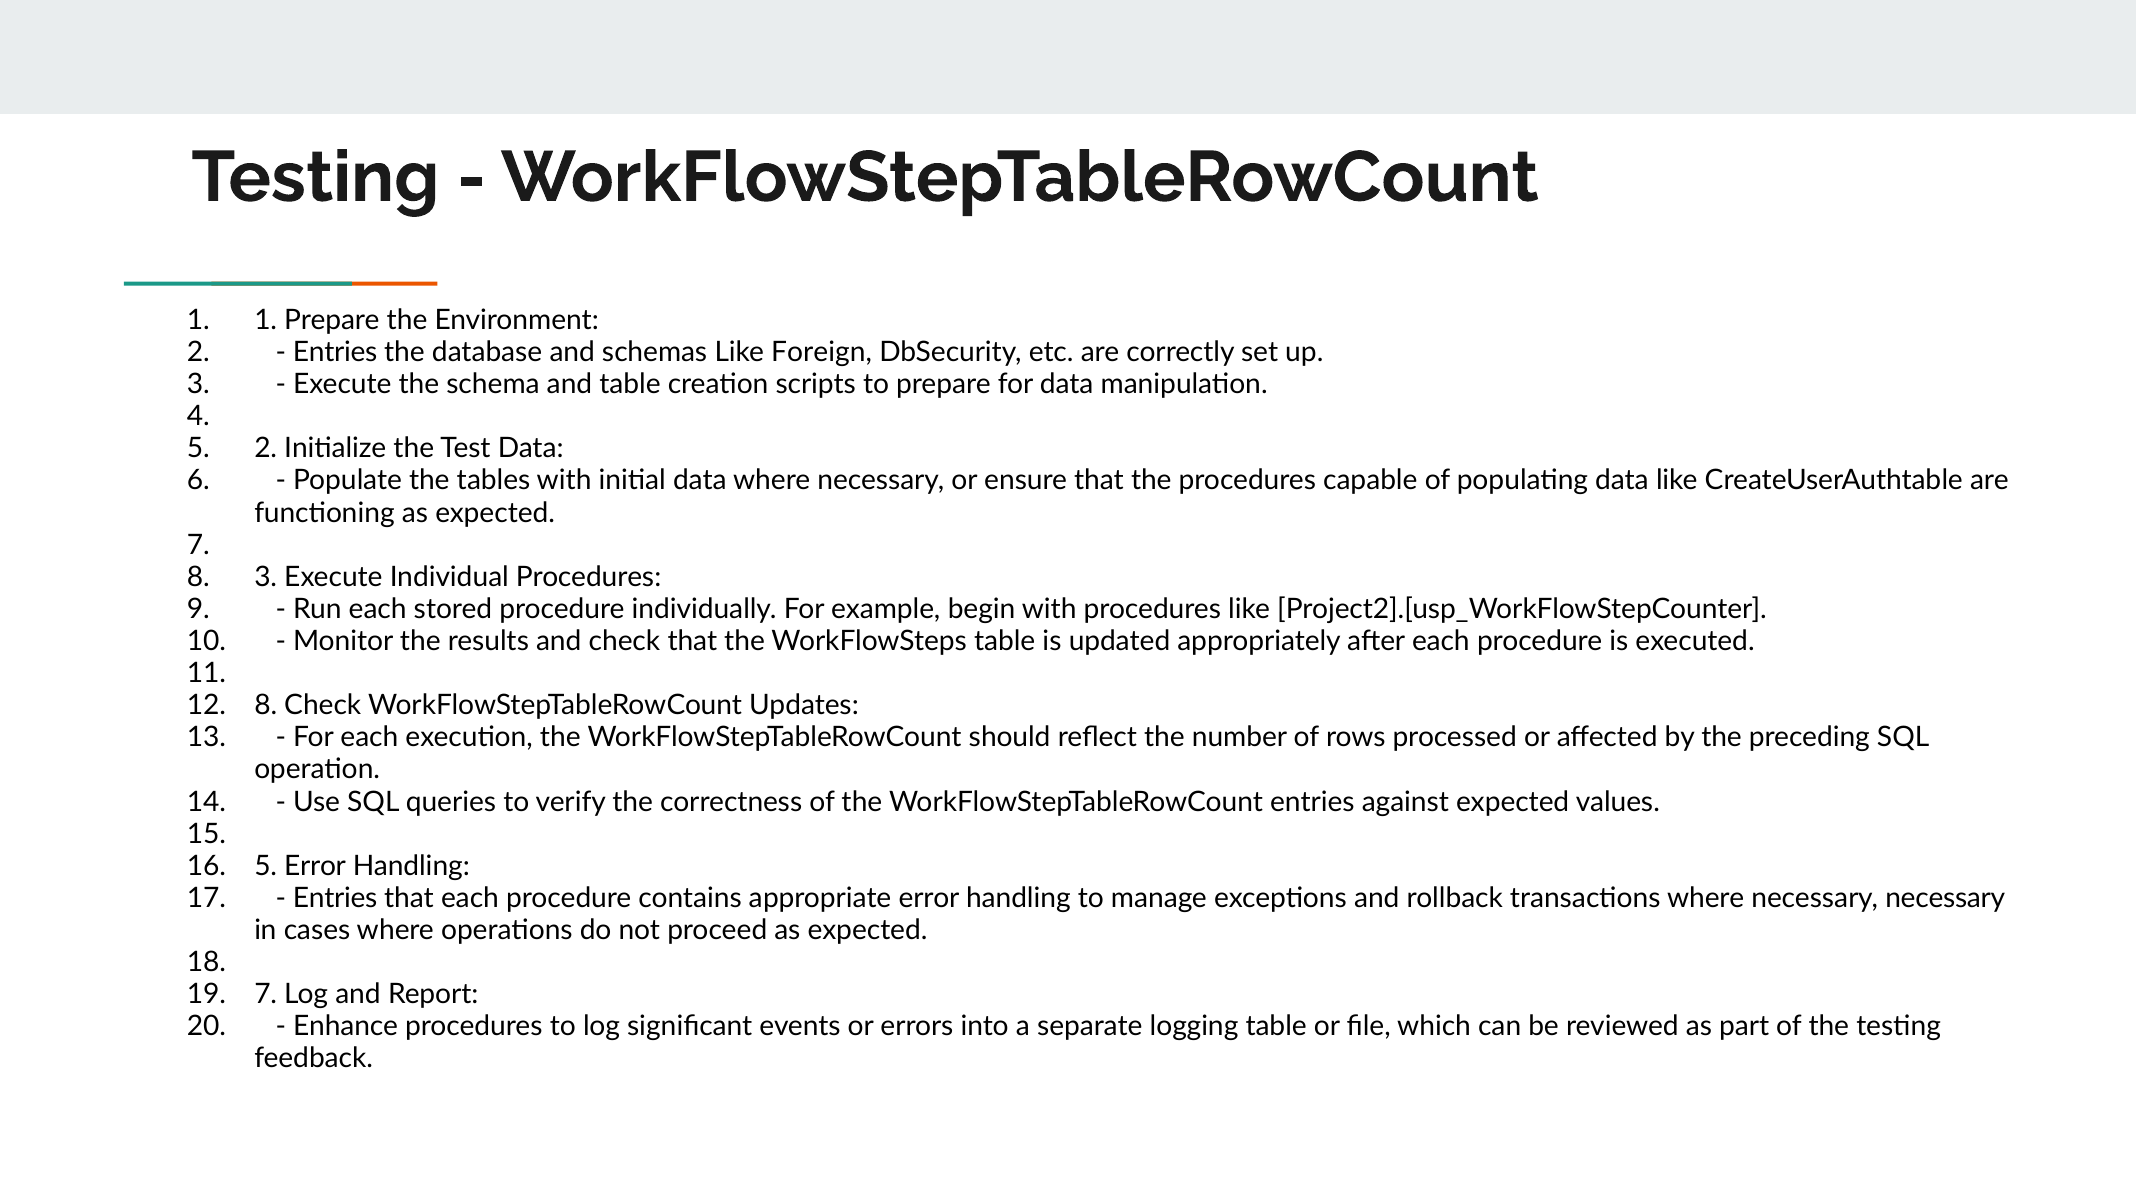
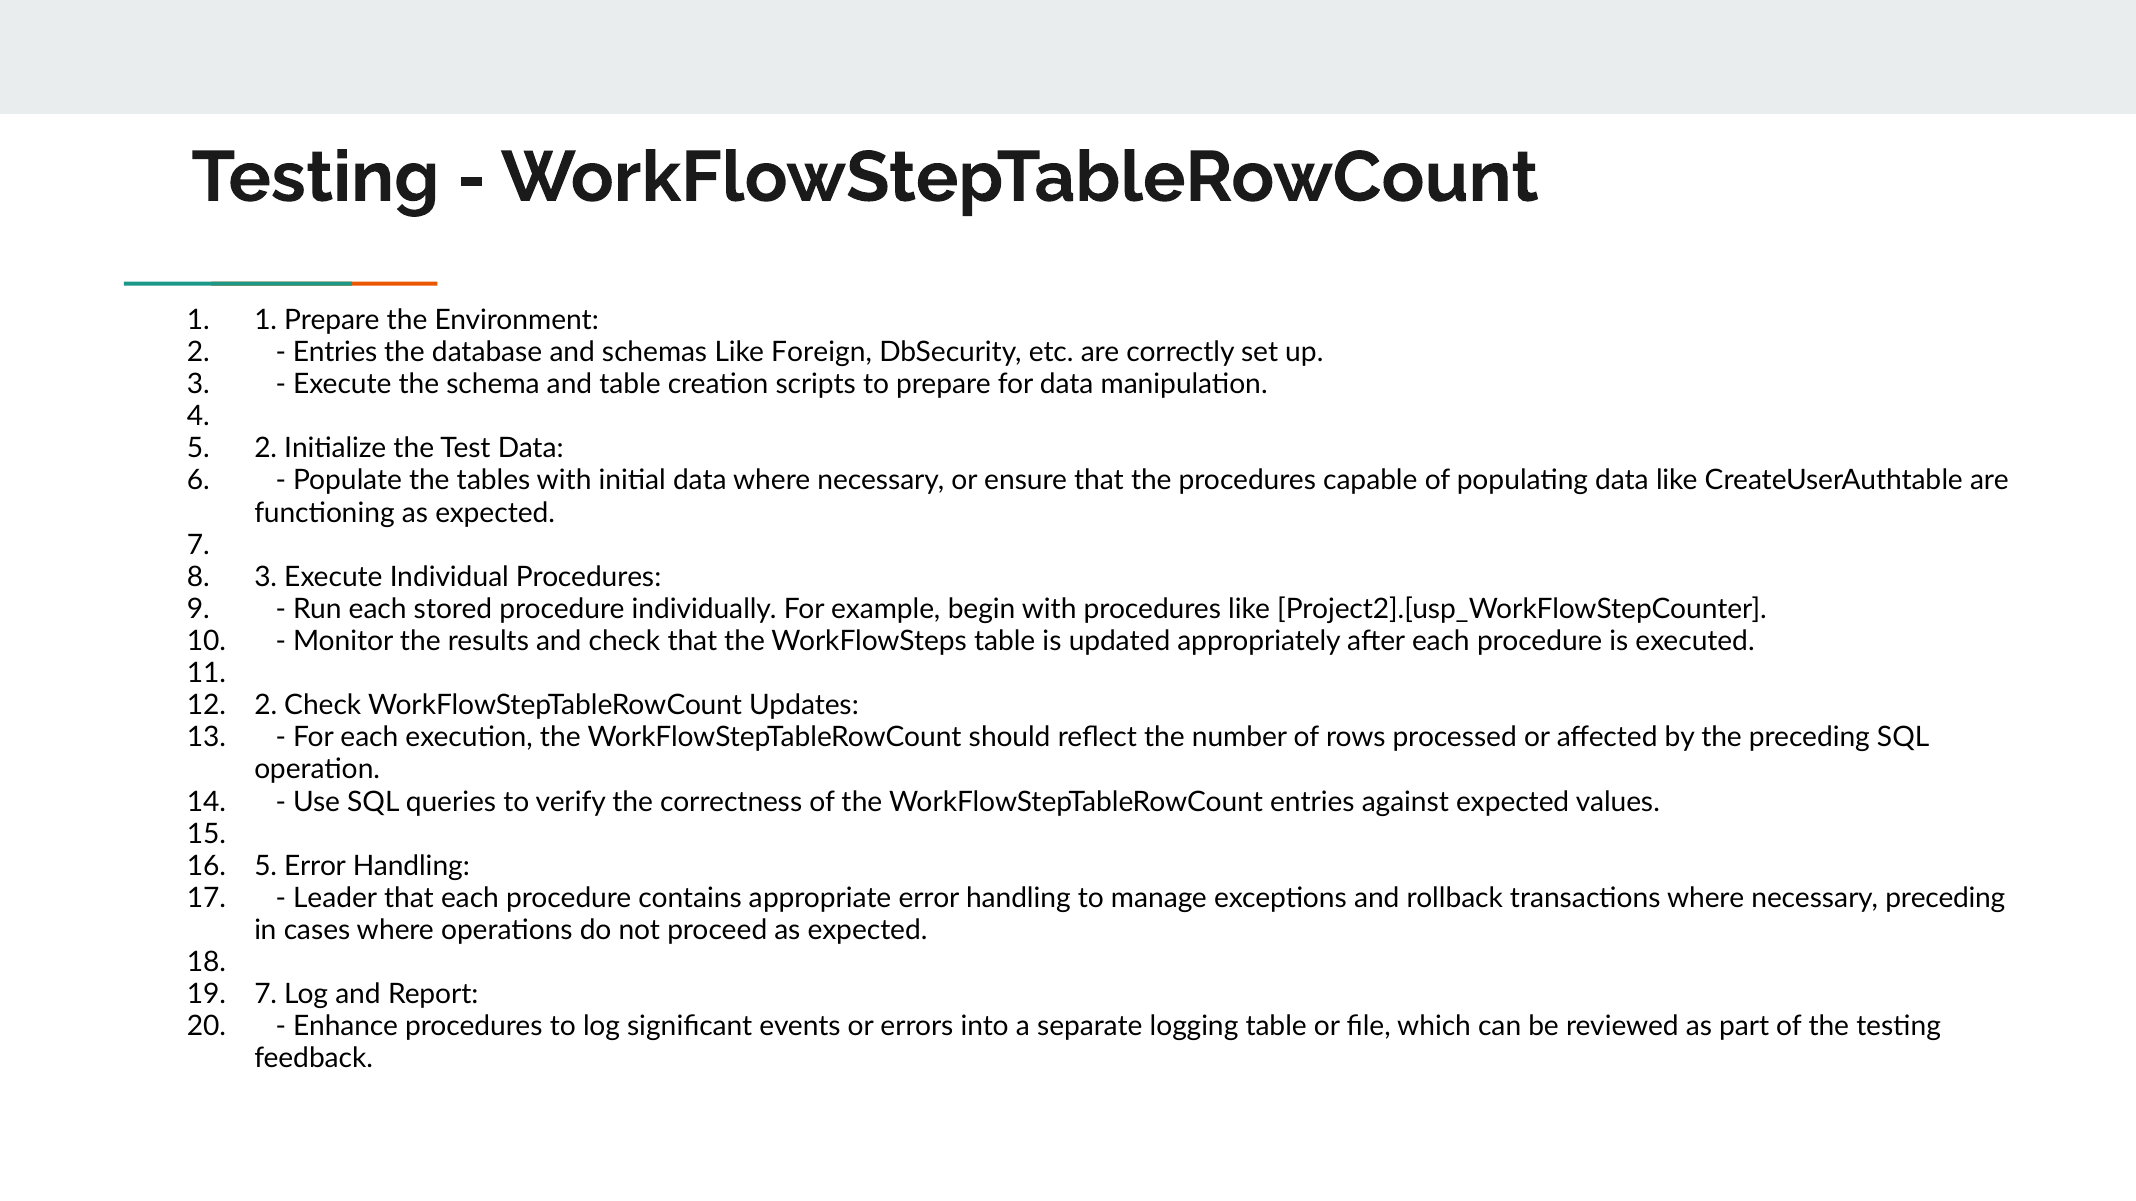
8 at (266, 706): 8 -> 2
Entries at (335, 899): Entries -> Leader
necessary necessary: necessary -> preceding
